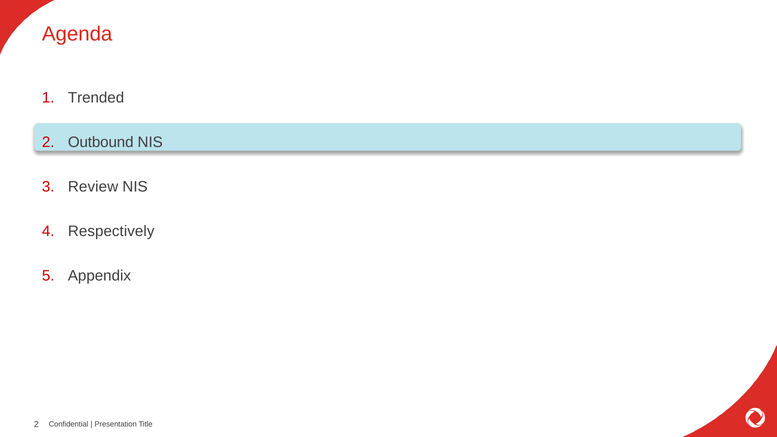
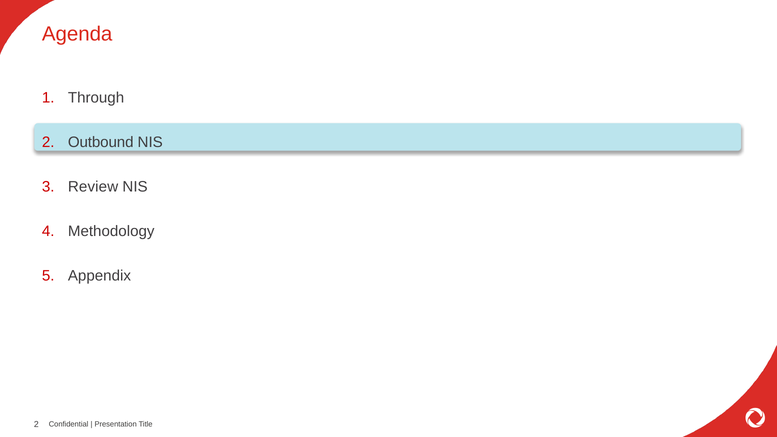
Trended: Trended -> Through
Respectively: Respectively -> Methodology
